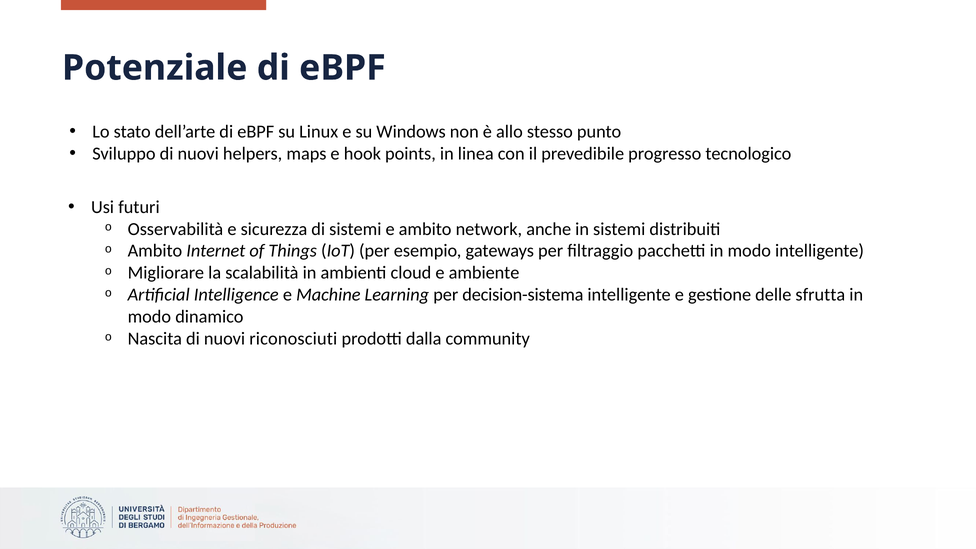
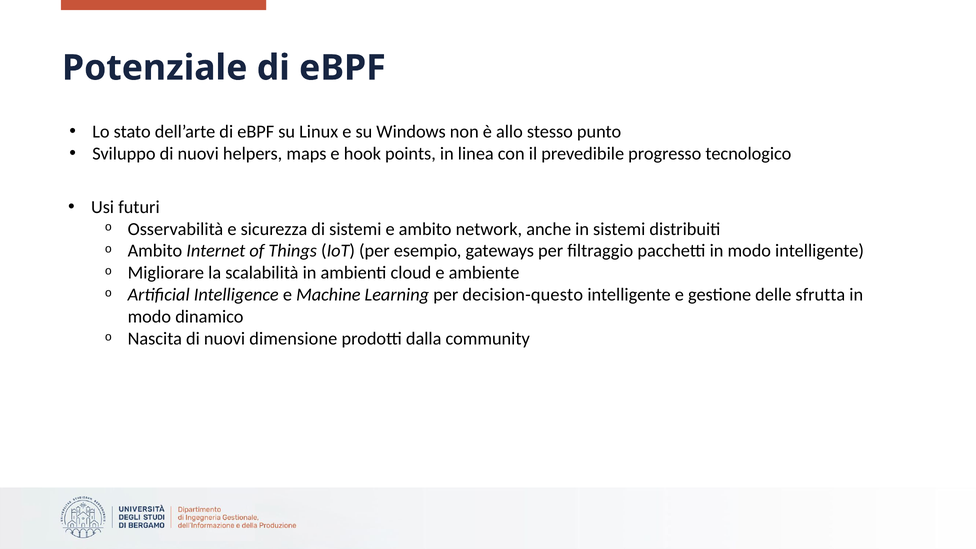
decision-sistema: decision-sistema -> decision-questo
riconosciuti: riconosciuti -> dimensione
